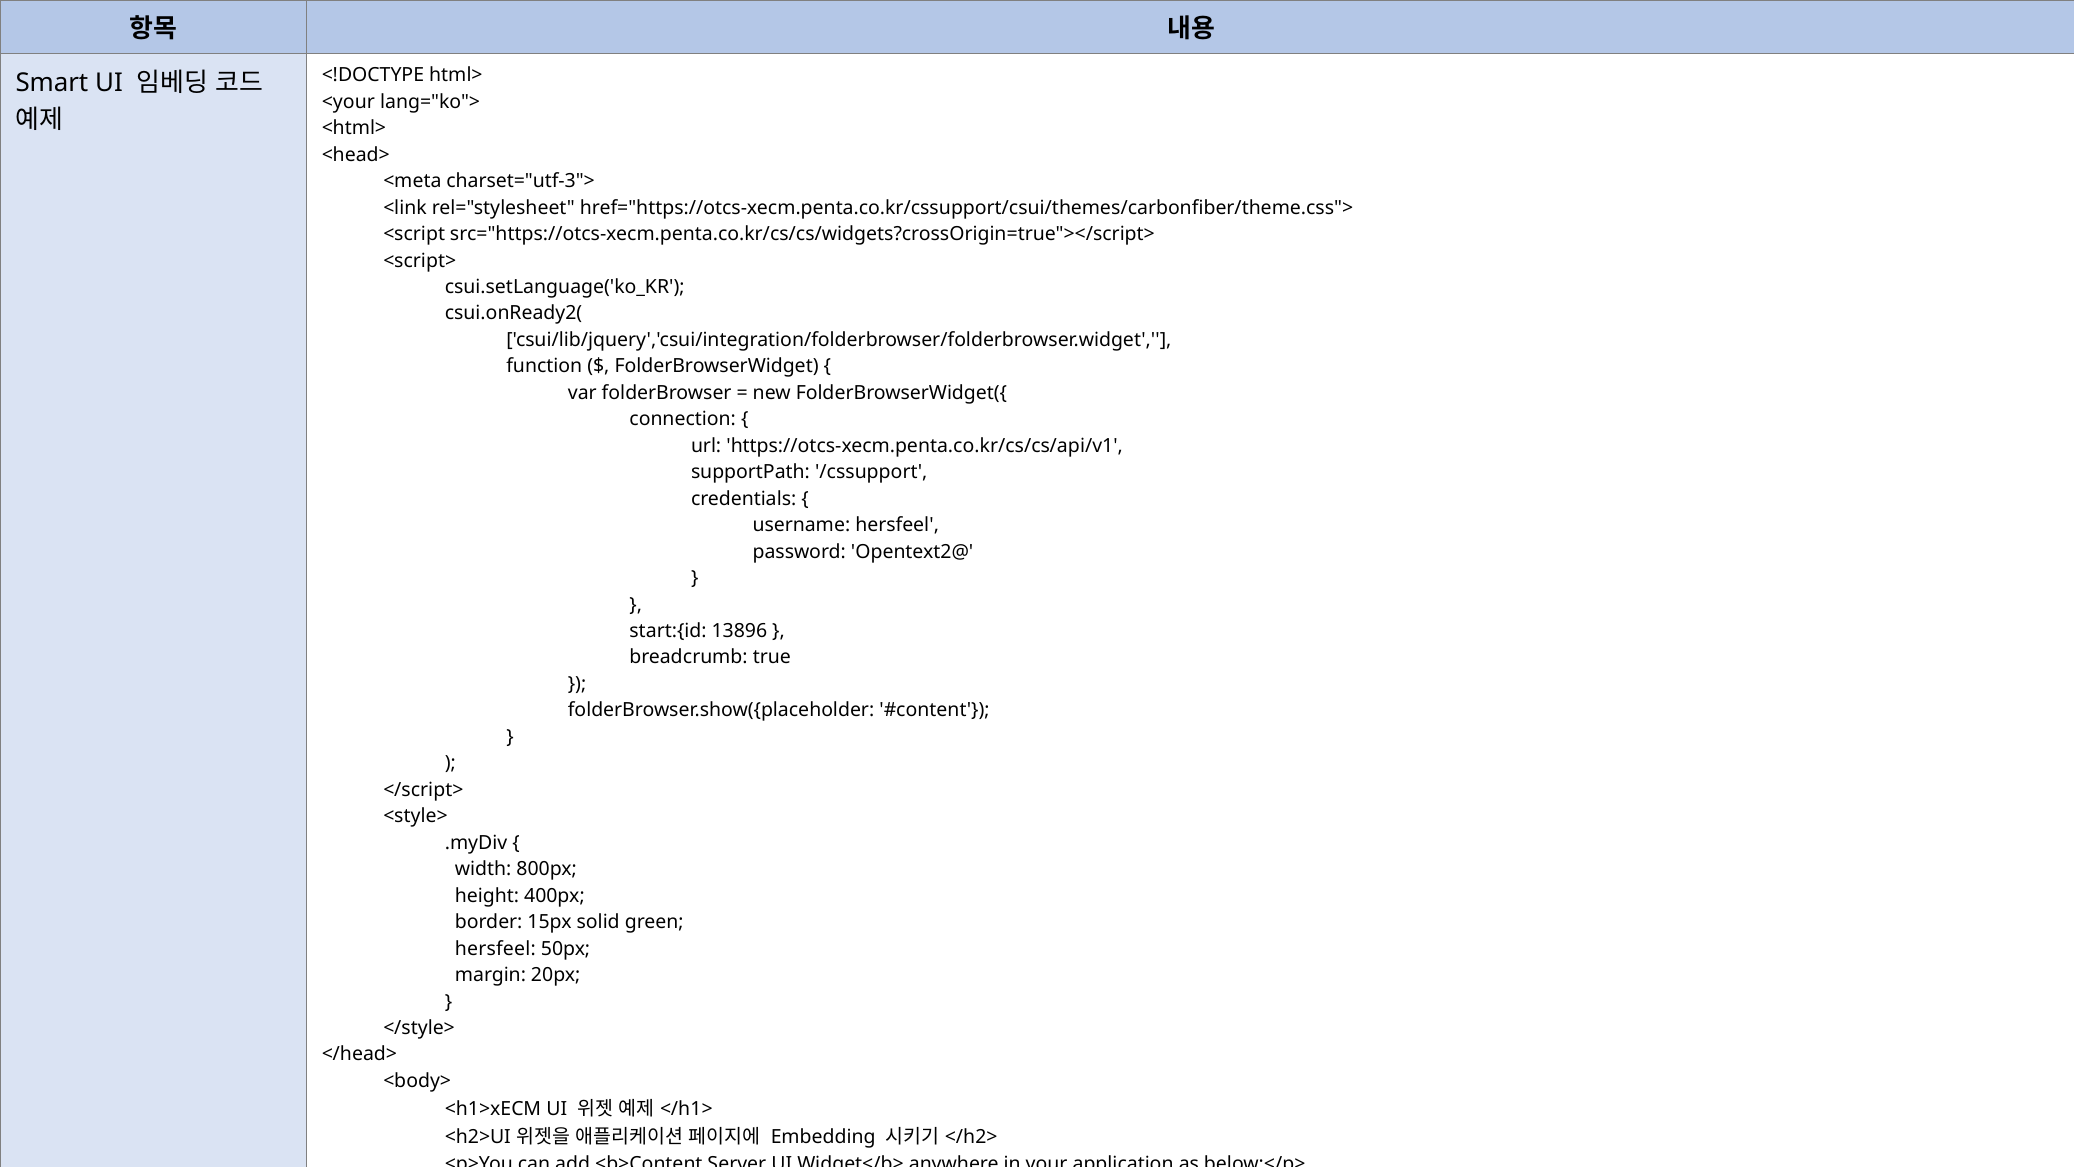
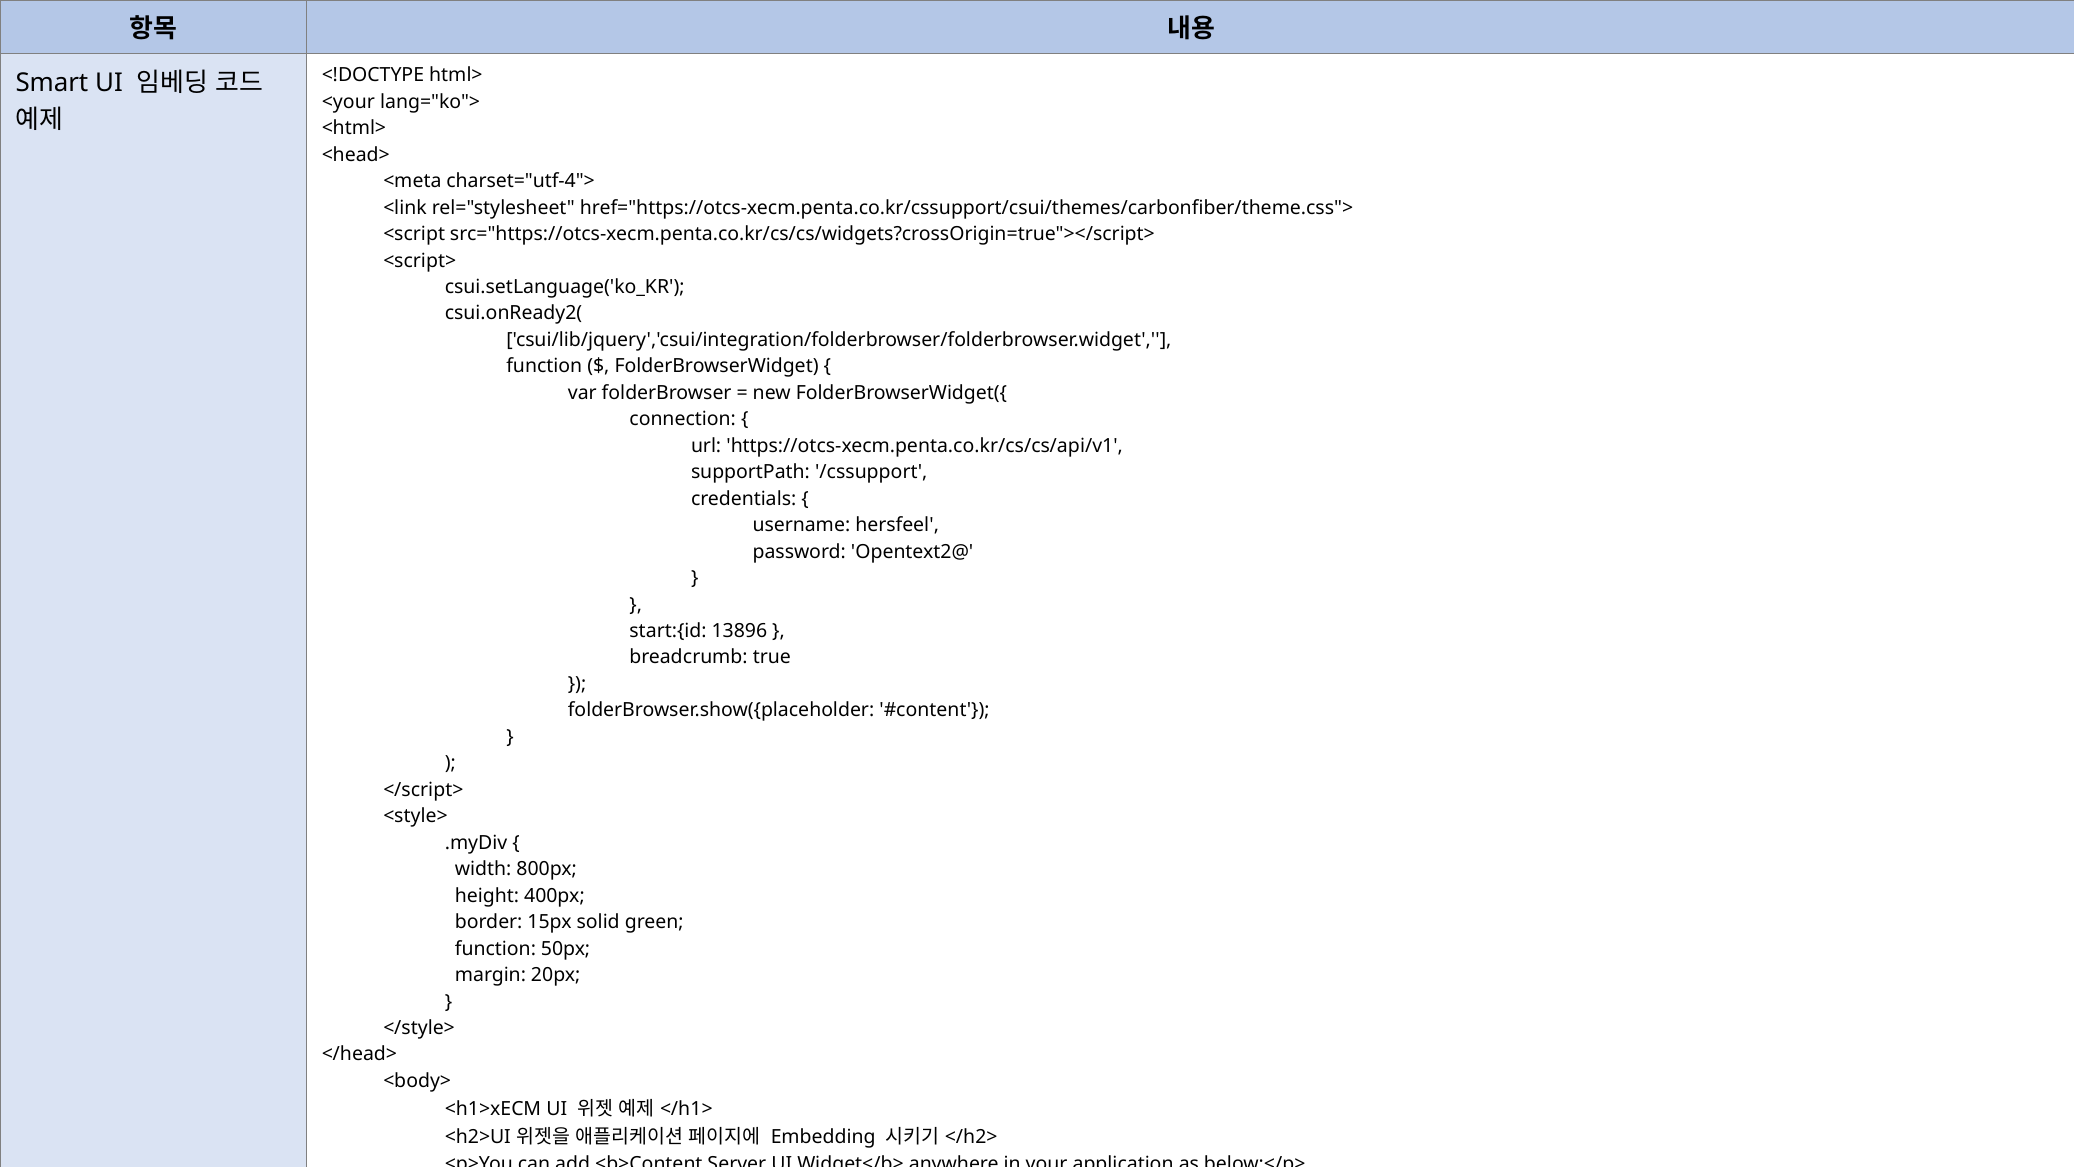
charset="utf-3">: charset="utf-3"> -> charset="utf-4">
hersfeel at (495, 948): hersfeel -> function
